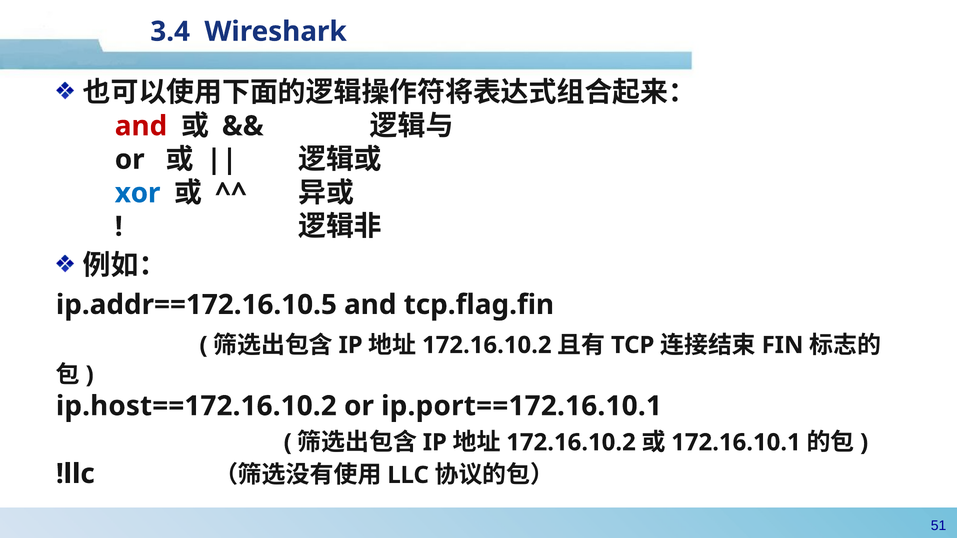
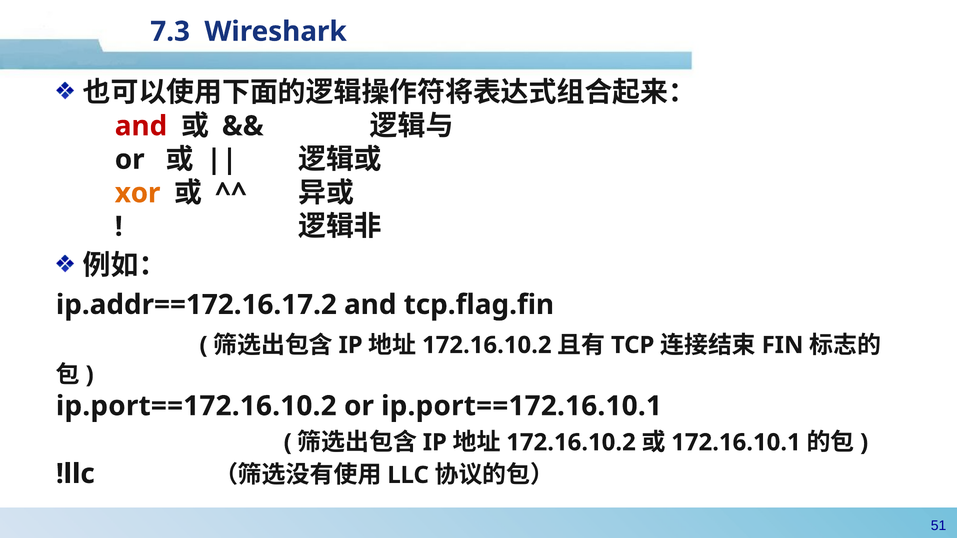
3.4: 3.4 -> 7.3
xor colour: blue -> orange
ip.addr==172.16.10.5: ip.addr==172.16.10.5 -> ip.addr==172.16.17.2
ip.host==172.16.10.2: ip.host==172.16.10.2 -> ip.port==172.16.10.2
